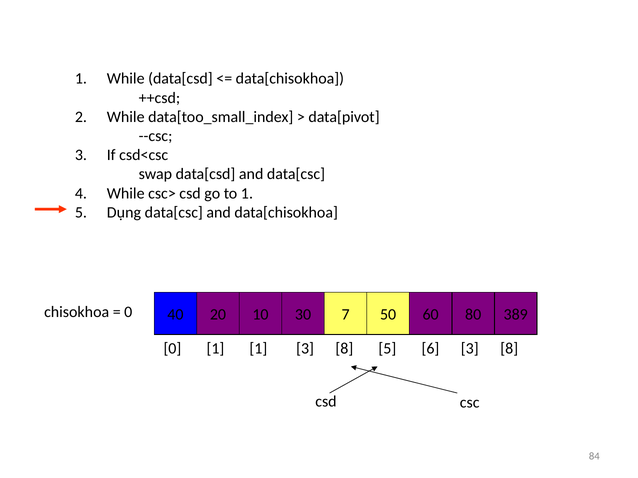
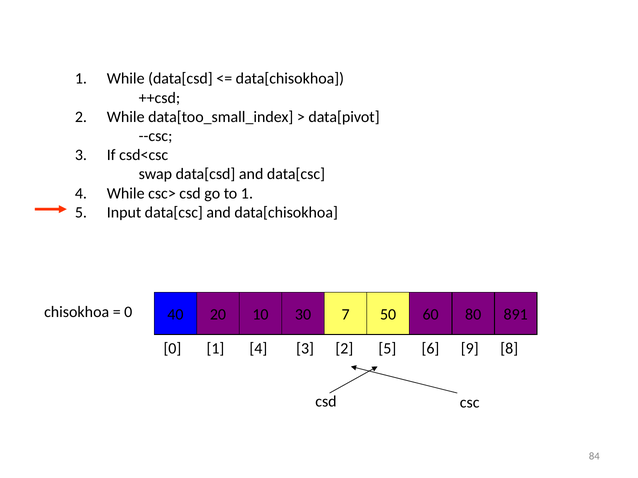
Dụng: Dụng -> Input
389: 389 -> 891
1 1: 1 -> 4
8 at (344, 349): 8 -> 2
6 3: 3 -> 9
